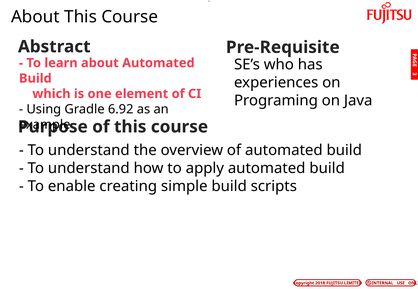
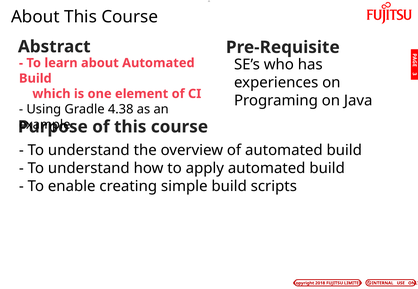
6.92: 6.92 -> 4.38
